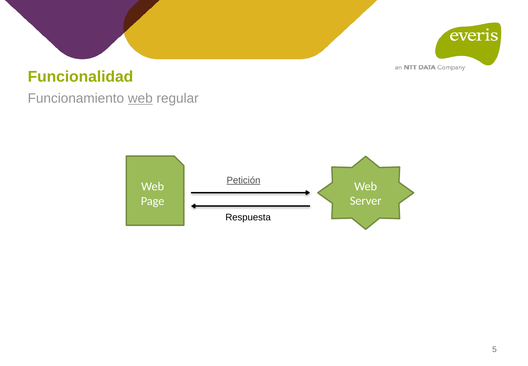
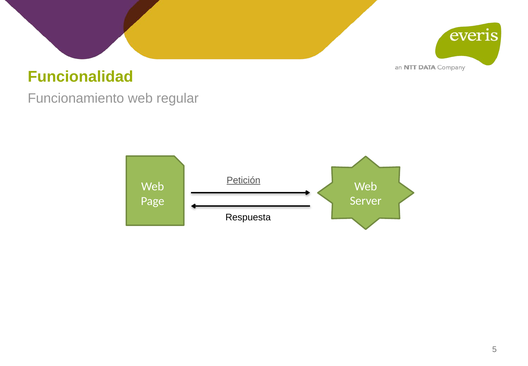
web at (140, 98) underline: present -> none
